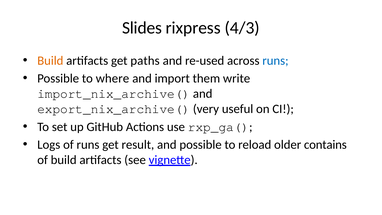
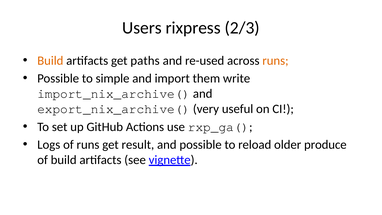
Slides: Slides -> Users
4/3: 4/3 -> 2/3
runs at (275, 61) colour: blue -> orange
where: where -> simple
contains: contains -> produce
